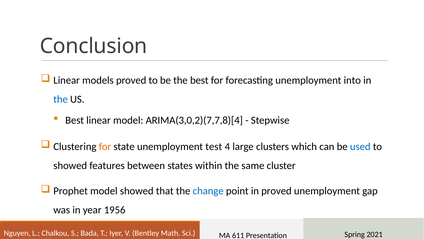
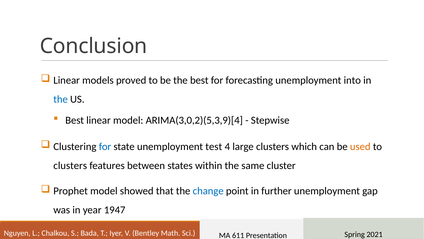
ARIMA(3,0,2)(7,7,8)[4: ARIMA(3,0,2)(7,7,8)[4 -> ARIMA(3,0,2)(5,3,9)[4
for at (105, 146) colour: orange -> blue
used colour: blue -> orange
showed at (70, 165): showed -> clusters
in proved: proved -> further
1956: 1956 -> 1947
